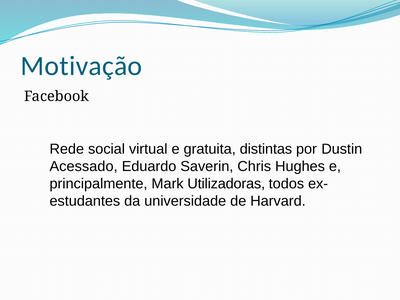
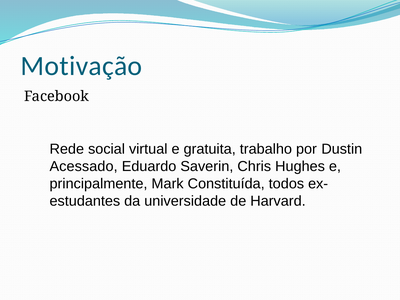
distintas: distintas -> trabalho
Utilizadoras: Utilizadoras -> Constituída
